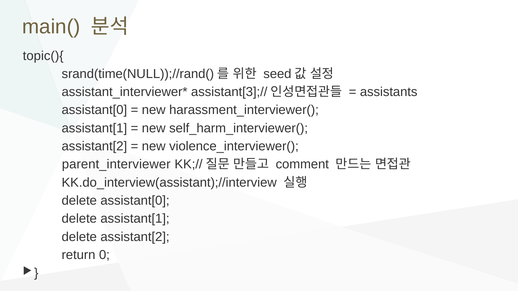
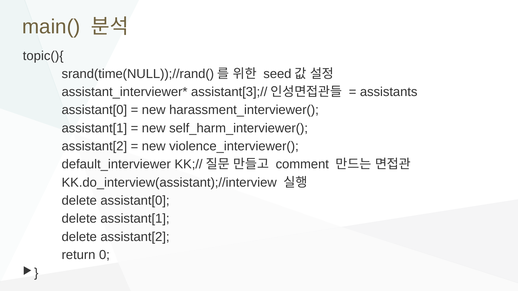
parent_interviewer: parent_interviewer -> default_interviewer
